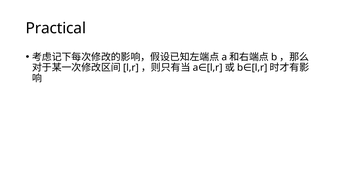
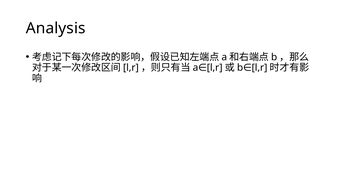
Practical: Practical -> Analysis
